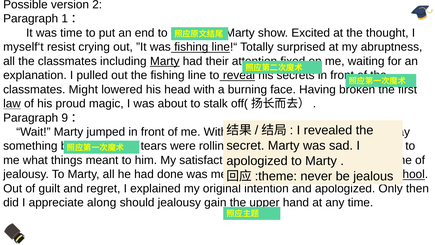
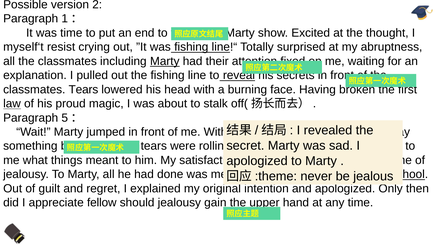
classmates Might: Might -> Tears
9: 9 -> 5
along: along -> fellow
